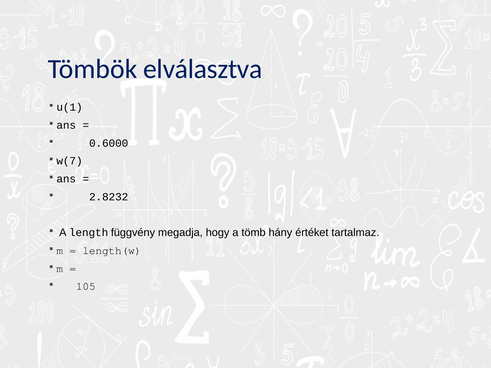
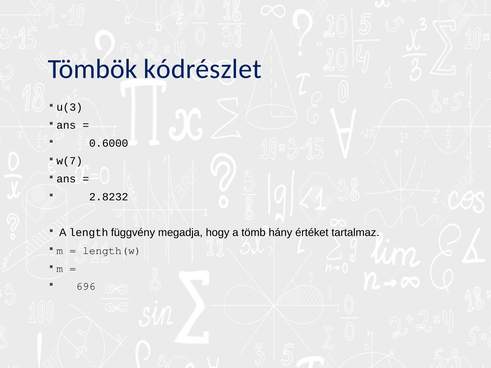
elválasztva: elválasztva -> kódrészlet
u(1: u(1 -> u(3
105: 105 -> 696
